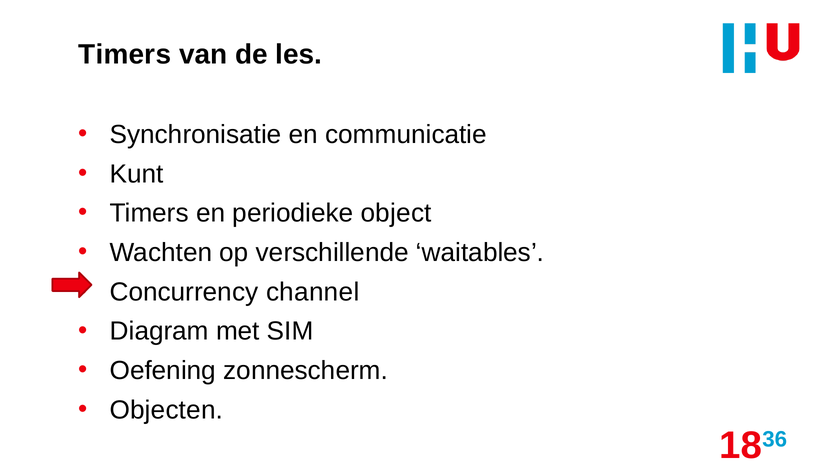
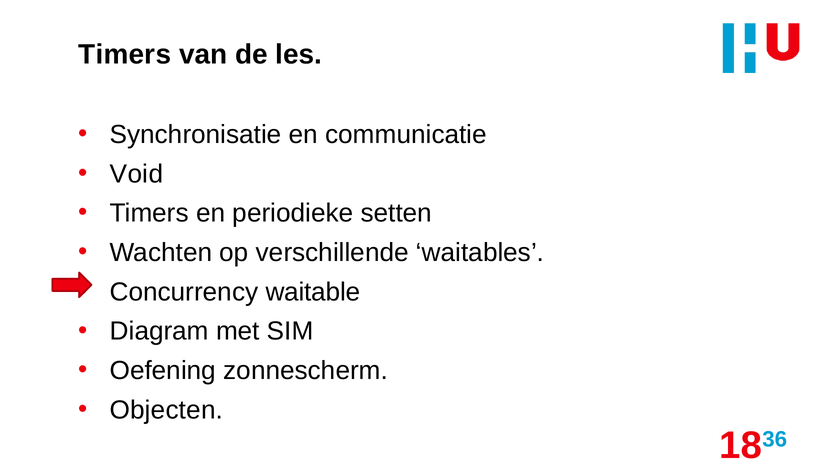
Kunt: Kunt -> Void
object: object -> setten
channel: channel -> waitable
